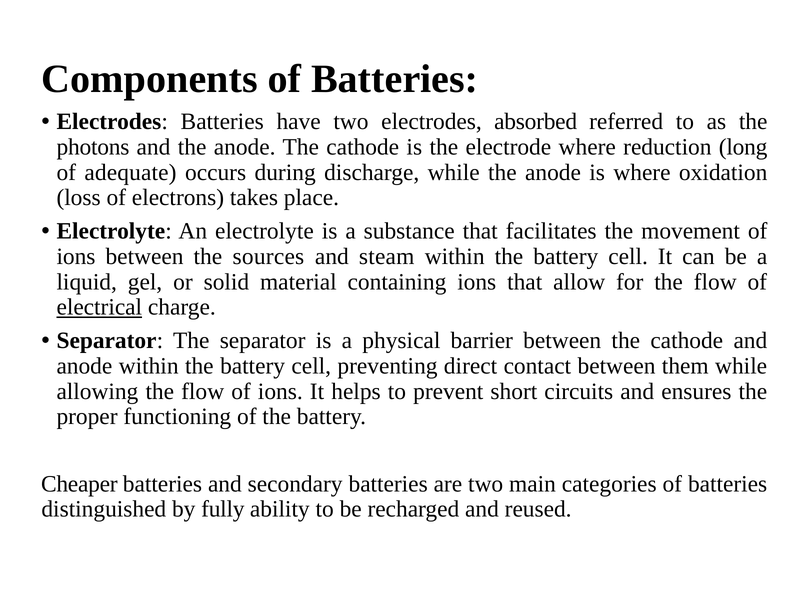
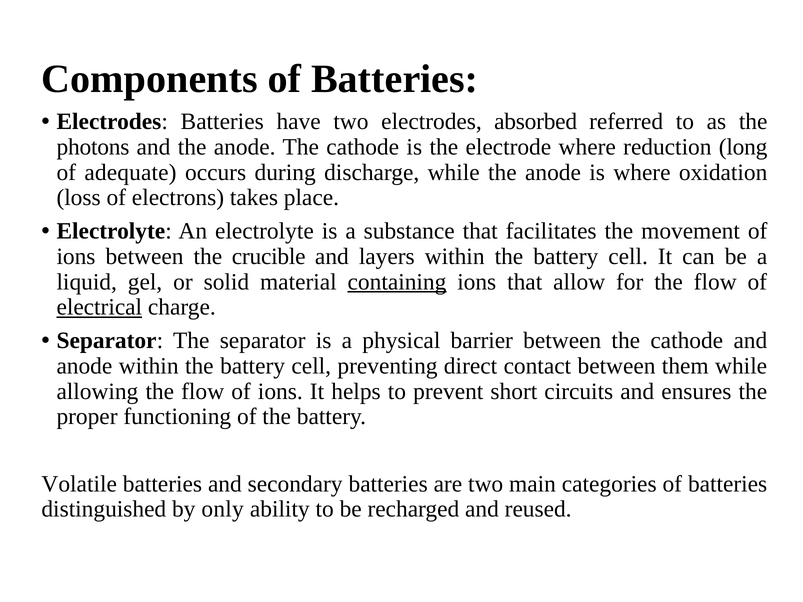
sources: sources -> crucible
steam: steam -> layers
containing underline: none -> present
Cheaper: Cheaper -> Volatile
fully: fully -> only
